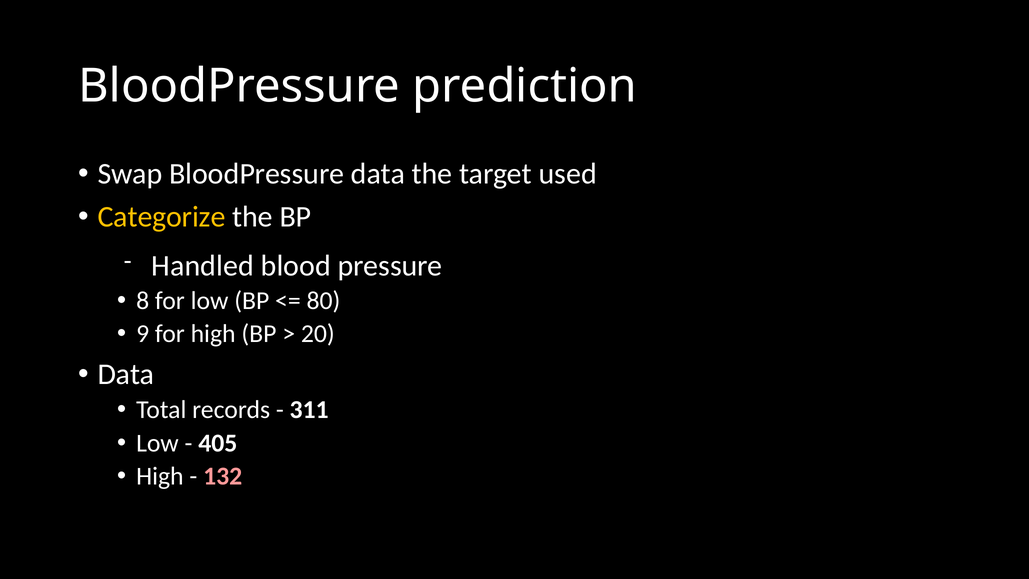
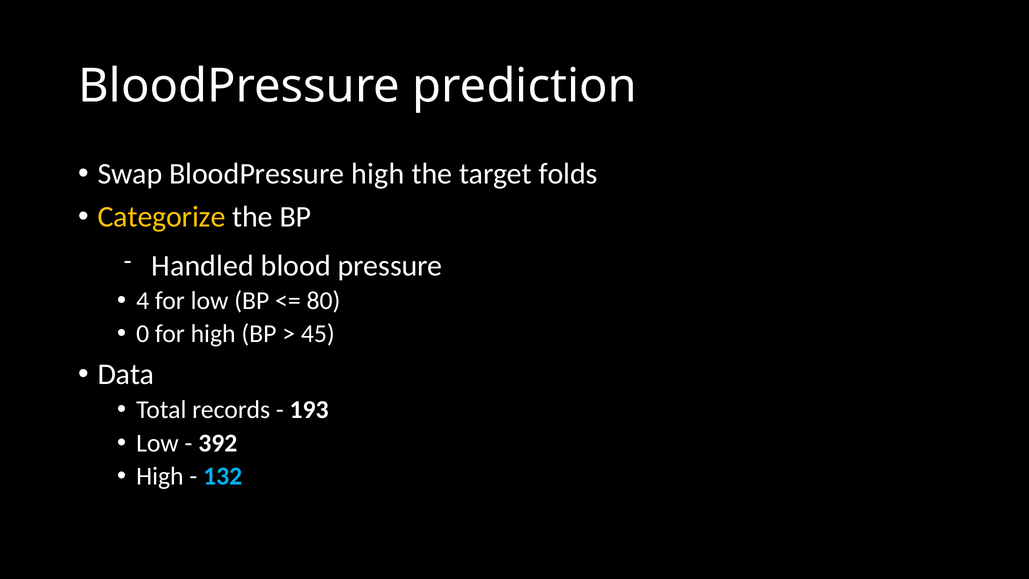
BloodPressure data: data -> high
used: used -> folds
8: 8 -> 4
9: 9 -> 0
20: 20 -> 45
311: 311 -> 193
405: 405 -> 392
132 colour: pink -> light blue
